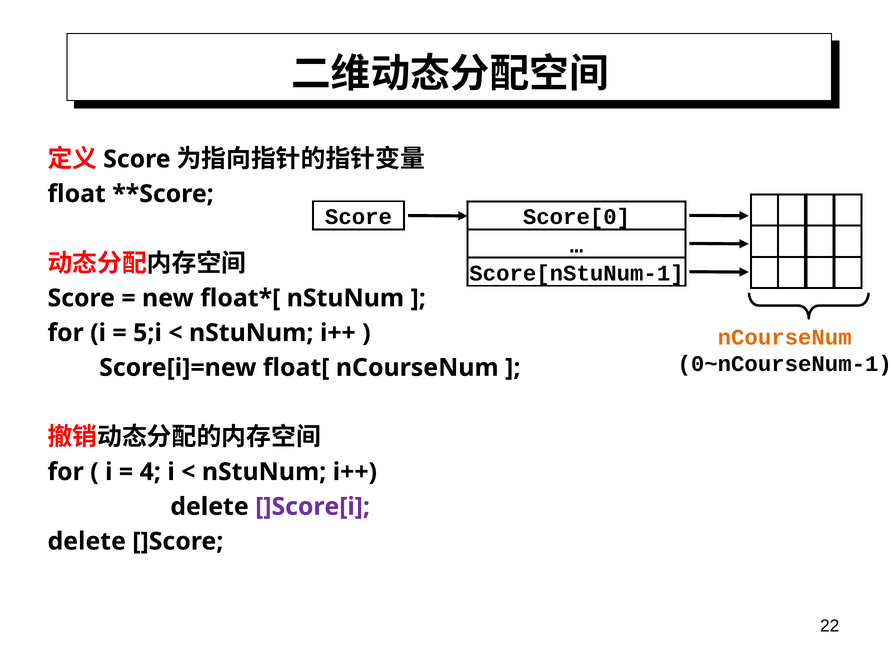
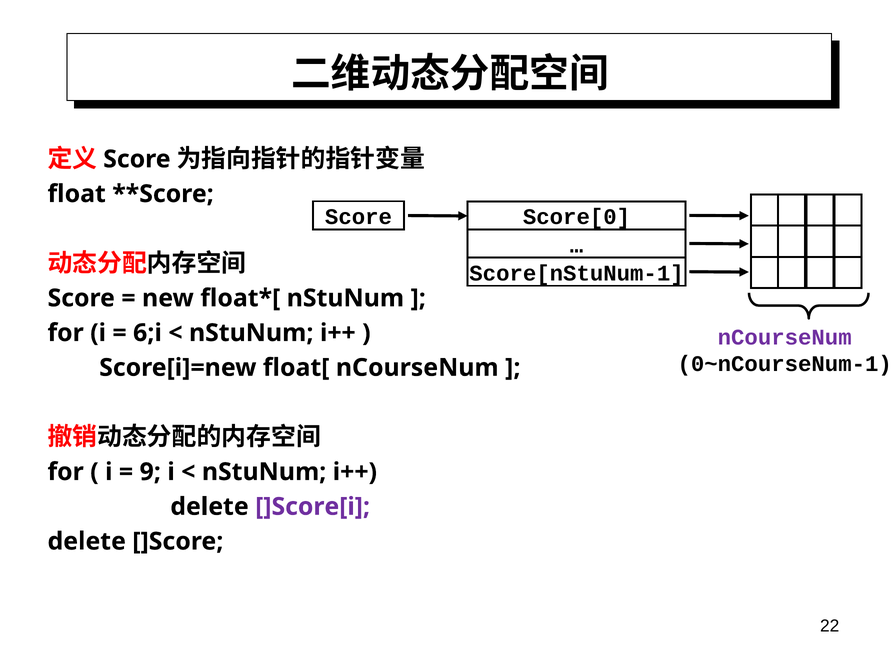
5;i: 5;i -> 6;i
nCourseNum at (785, 337) colour: orange -> purple
4: 4 -> 9
